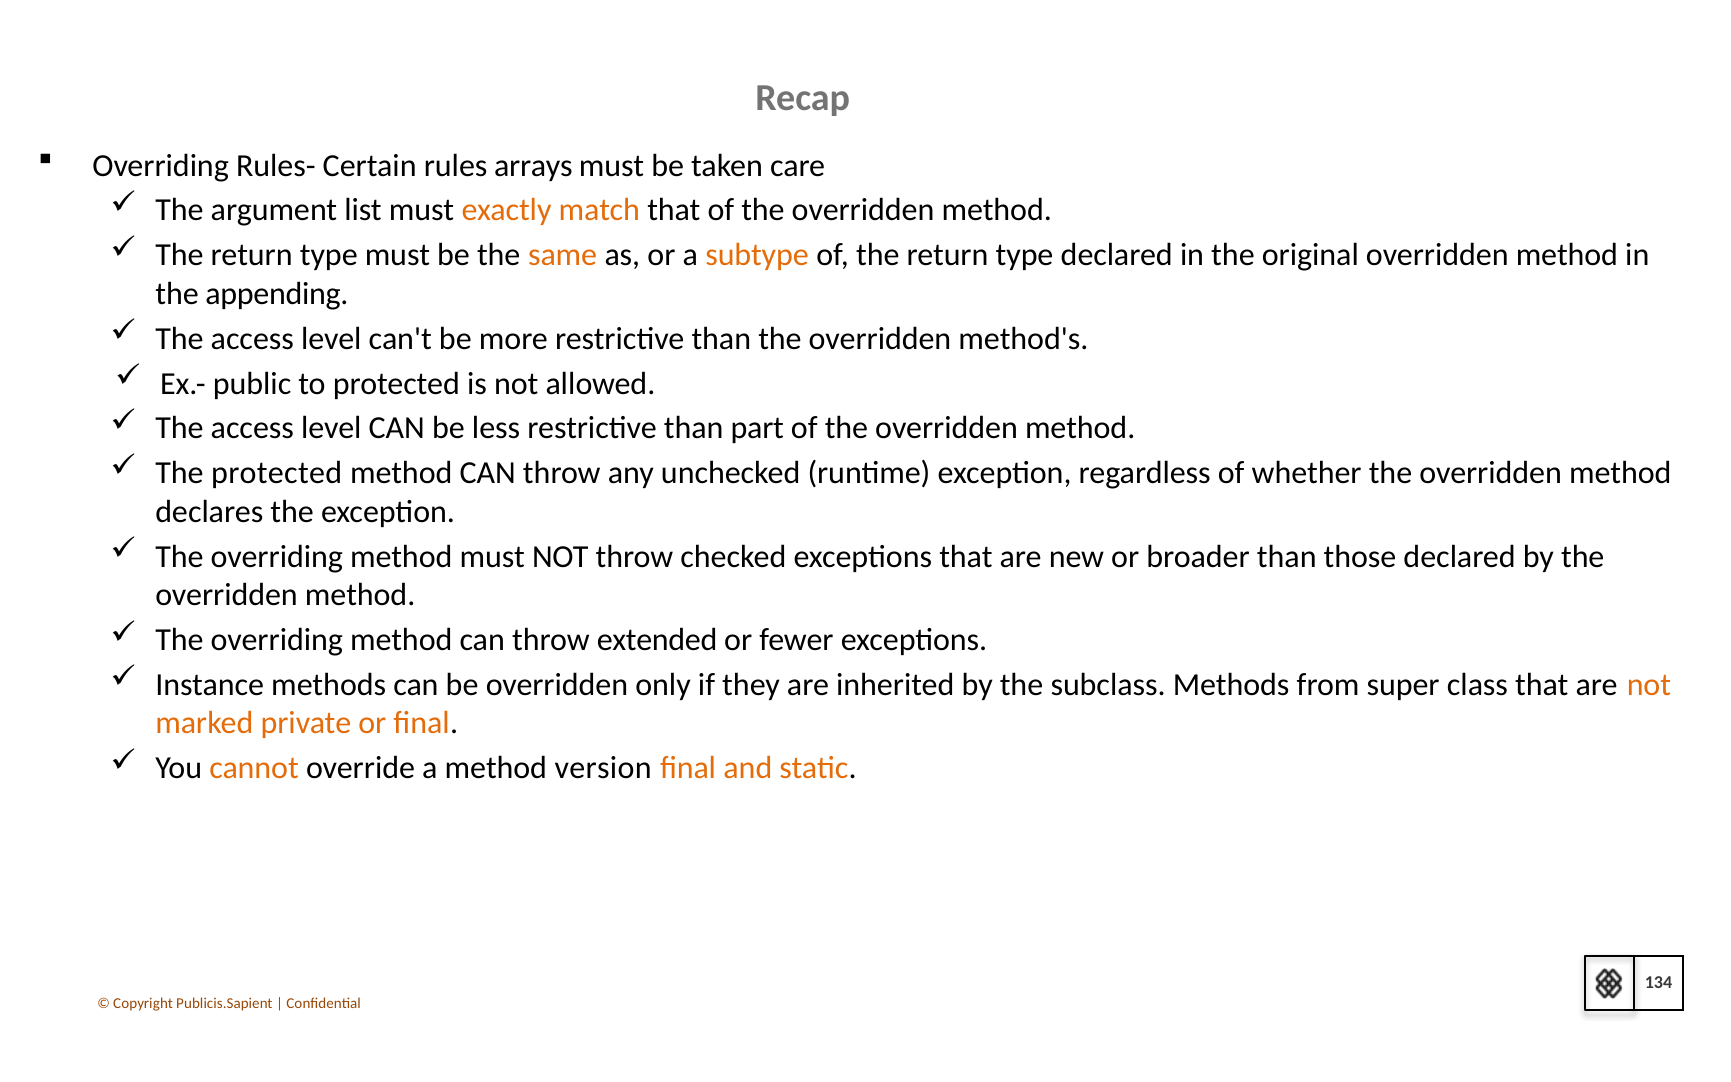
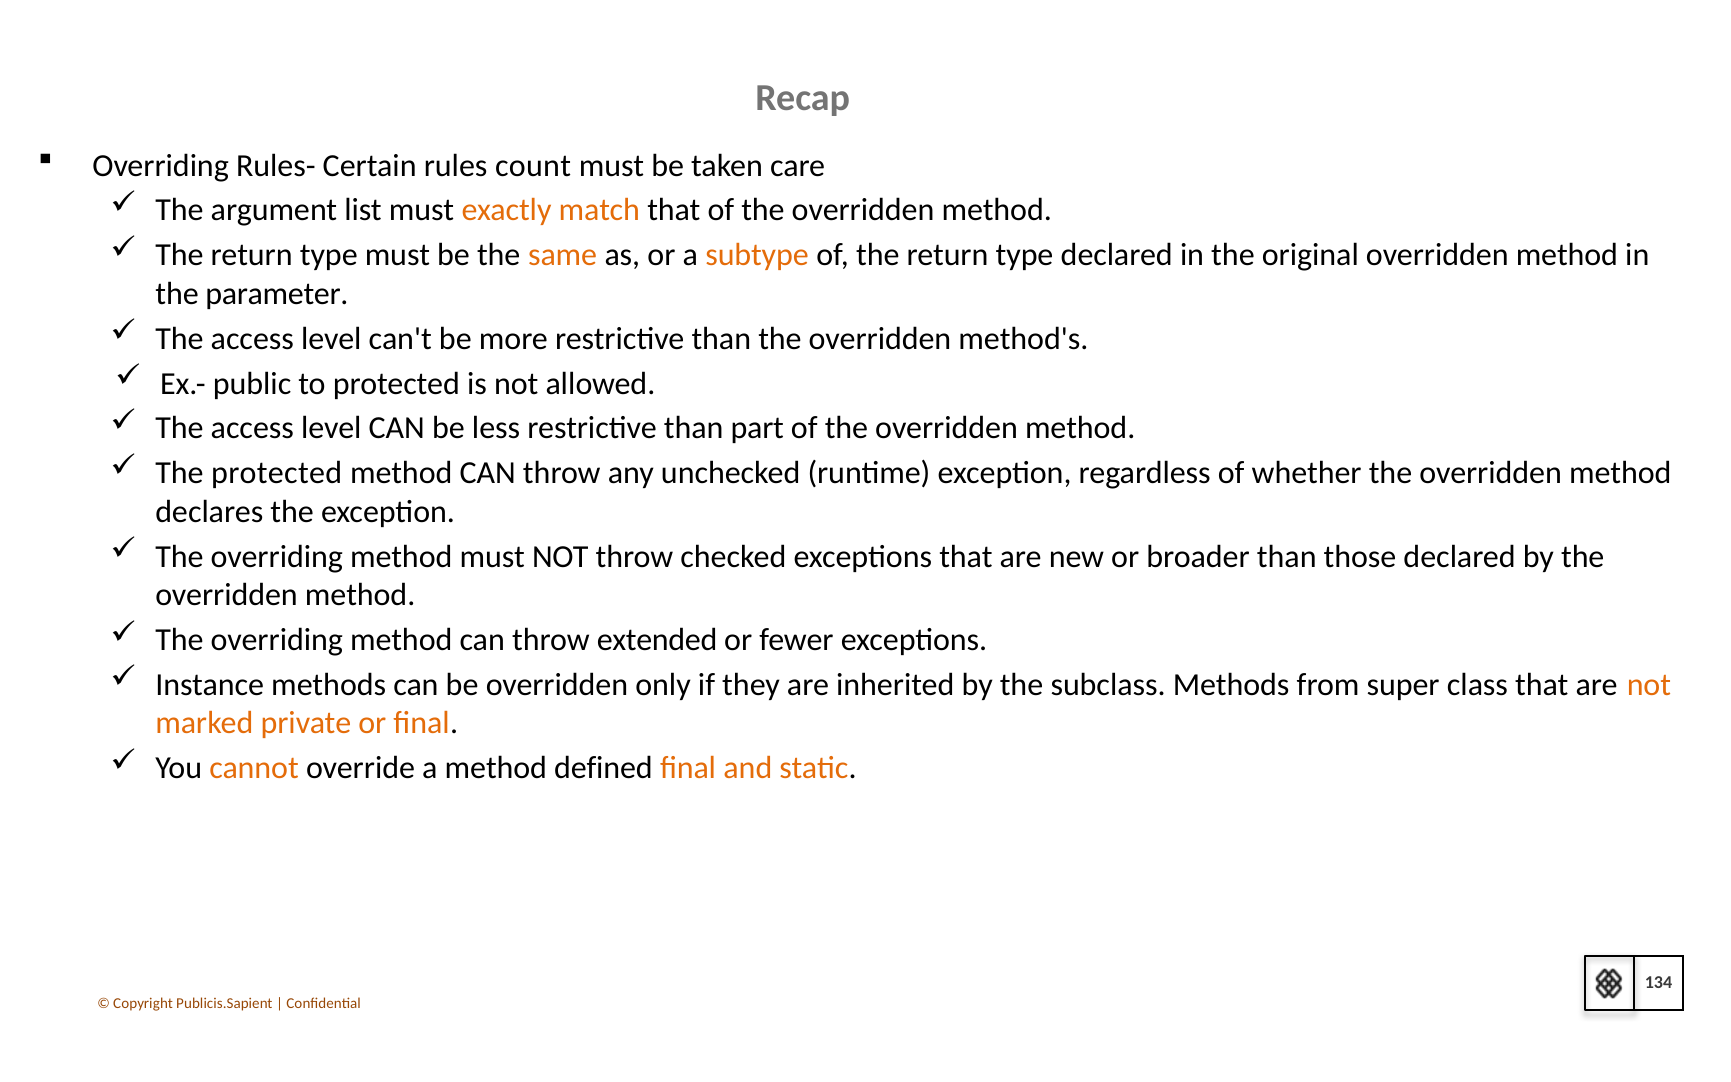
arrays: arrays -> count
appending: appending -> parameter
version: version -> defined
